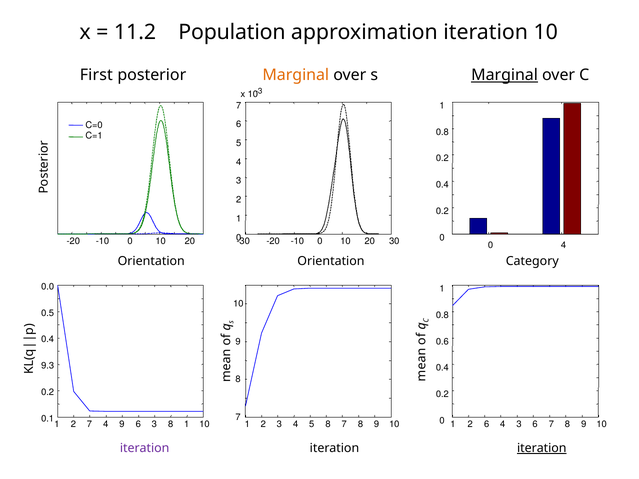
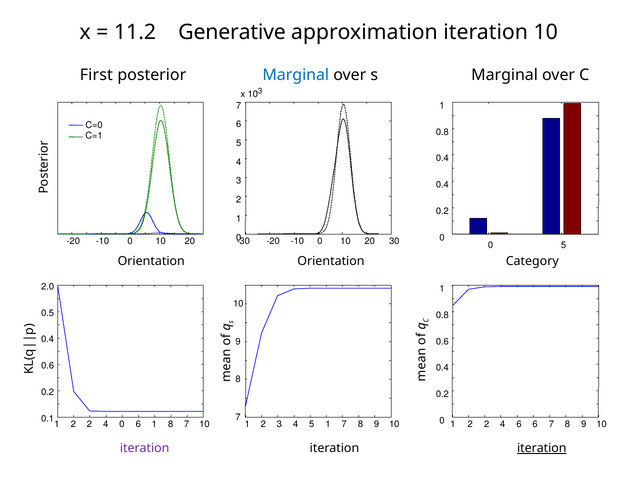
Population: Population -> Generative
Marginal at (296, 75) colour: orange -> blue
Marginal at (505, 75) underline: present -> none
0.2 at (442, 158): 0.2 -> 0.4
0 4: 4 -> 5
0.0: 0.0 -> 2.0
9.3 at (48, 366): 9.3 -> 0.6
7 at (89, 425): 7 -> 2
4 9: 9 -> 0
6 3: 3 -> 1
8 1: 1 -> 7
5 8: 8 -> 1
6 at (487, 425): 6 -> 2
4 3: 3 -> 6
